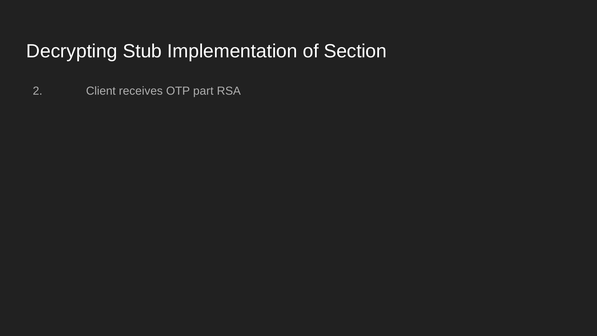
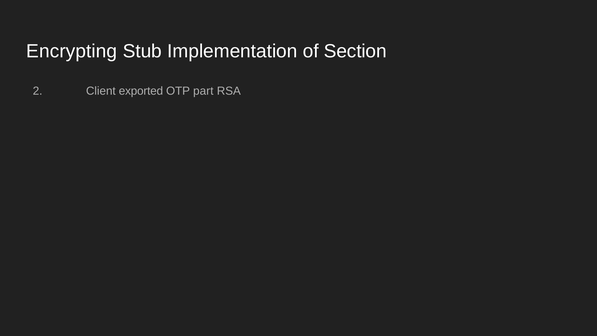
Decrypting: Decrypting -> Encrypting
receives: receives -> exported
